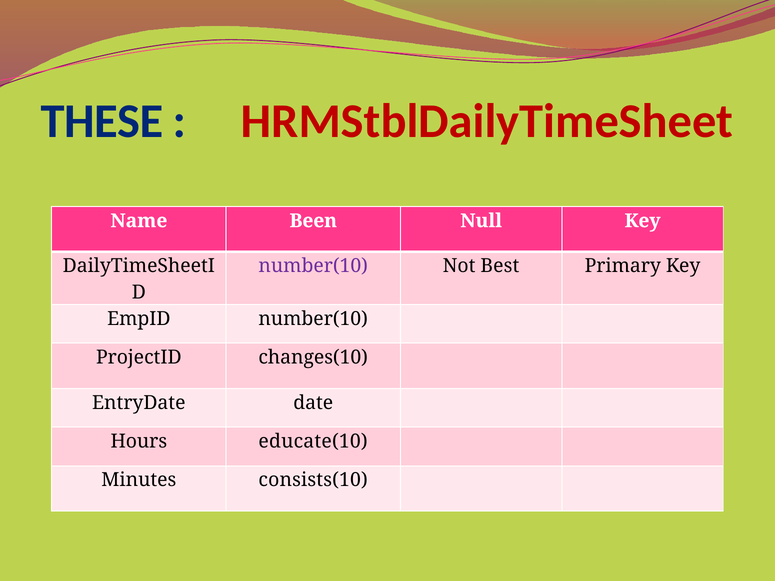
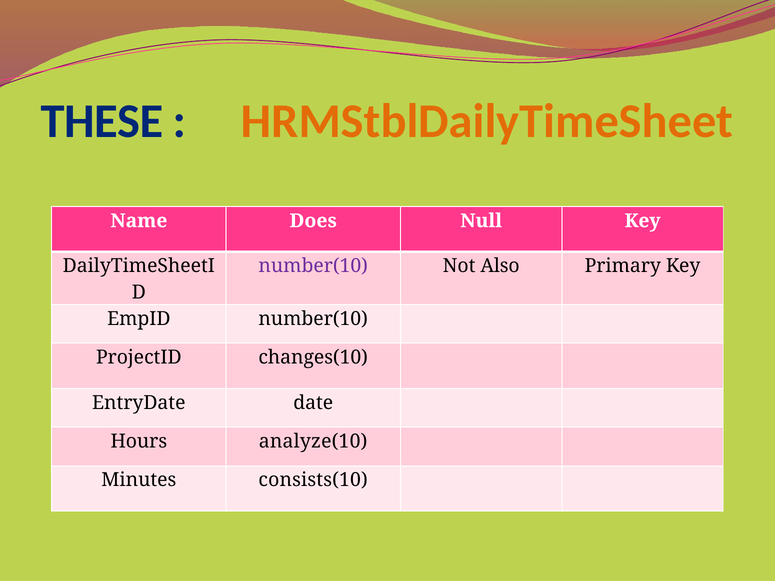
HRMStblDailyTimeSheet colour: red -> orange
Been: Been -> Does
Best: Best -> Also
educate(10: educate(10 -> analyze(10
